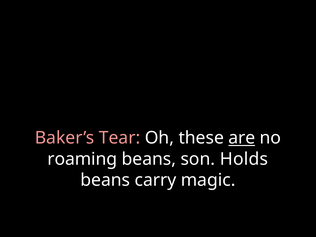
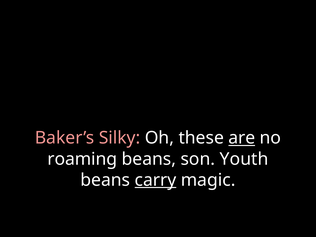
Tear: Tear -> Silky
Holds: Holds -> Youth
carry underline: none -> present
